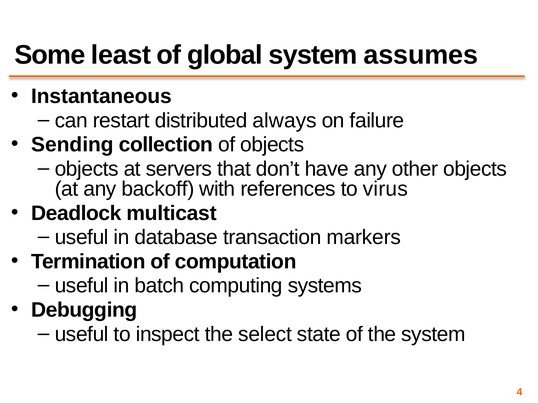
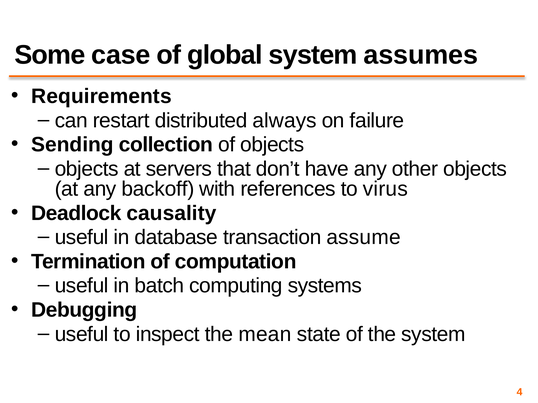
least: least -> case
Instantaneous: Instantaneous -> Requirements
multicast: multicast -> causality
markers: markers -> assume
select: select -> mean
